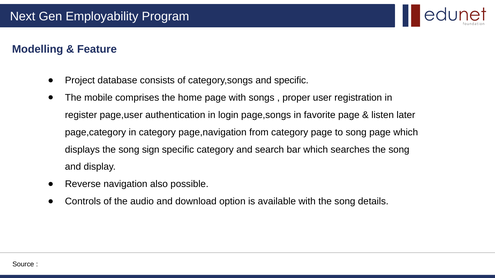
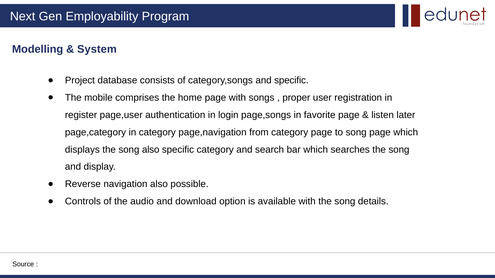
Feature: Feature -> System
song sign: sign -> also
